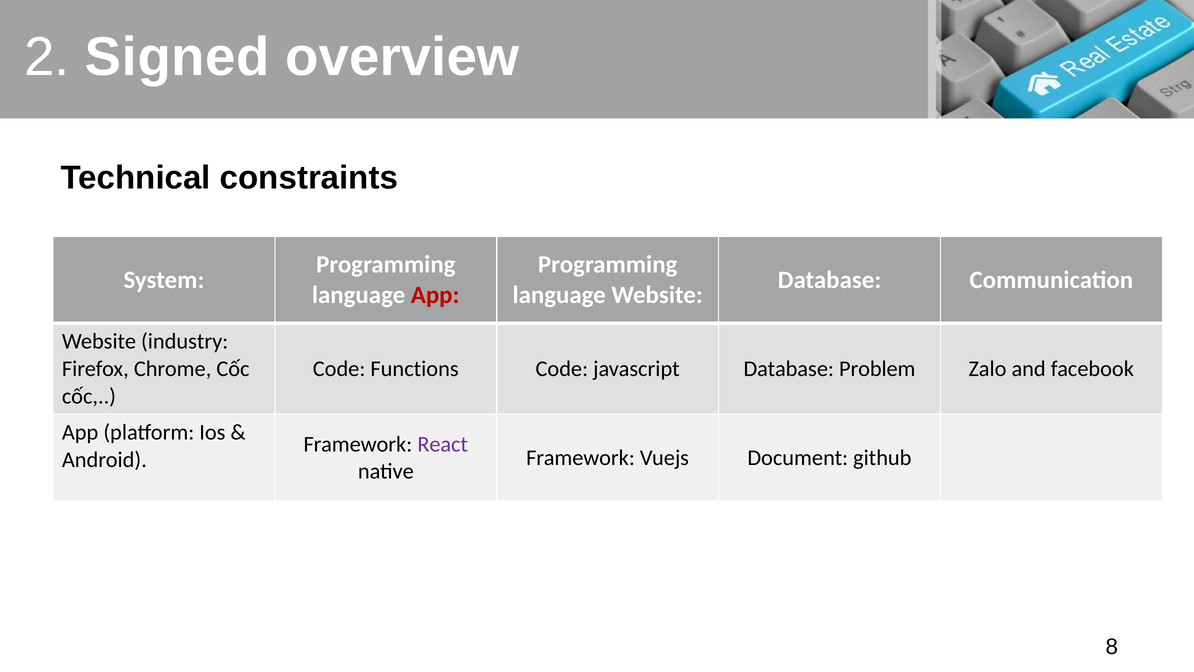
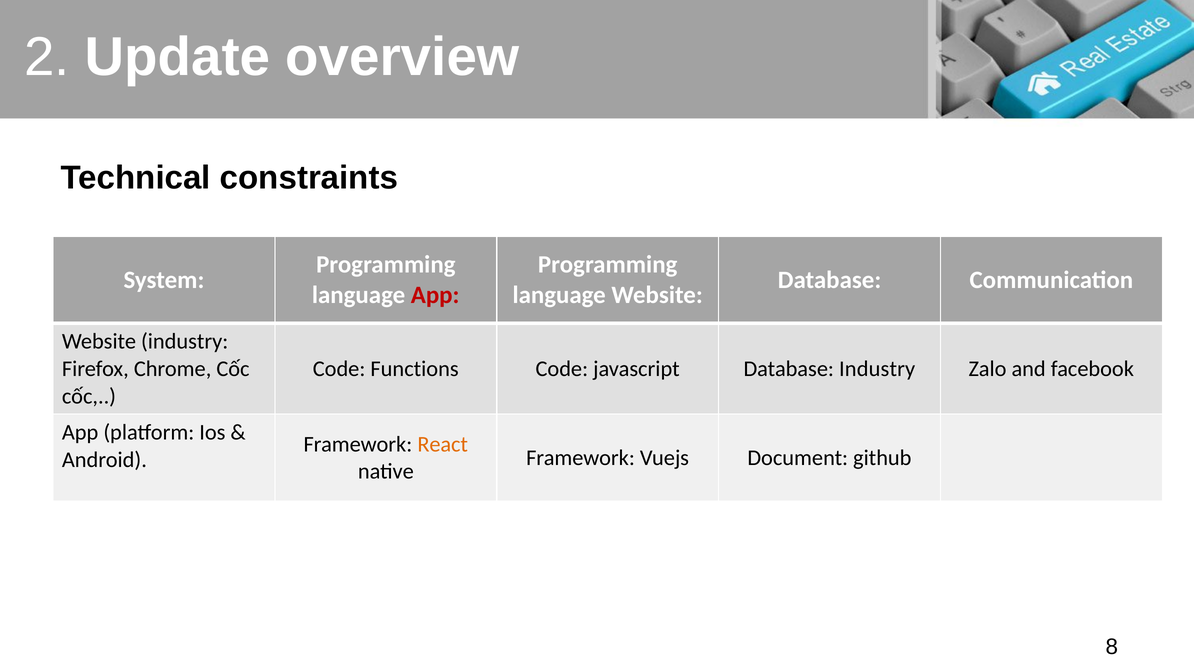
Signed: Signed -> Update
Database Problem: Problem -> Industry
React colour: purple -> orange
